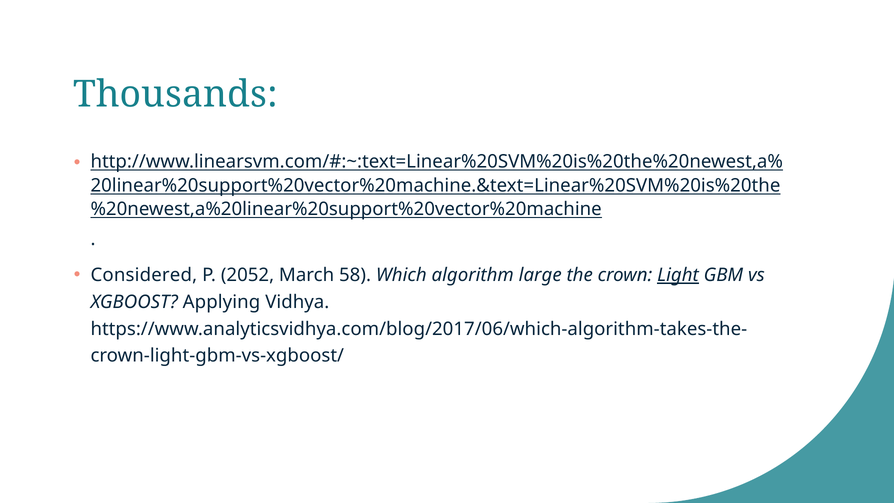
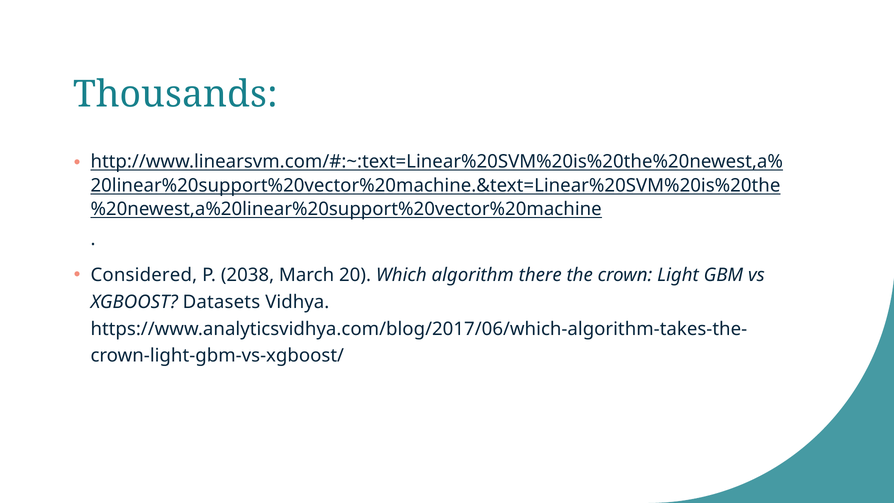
2052: 2052 -> 2038
58: 58 -> 20
large: large -> there
Light underline: present -> none
Applying: Applying -> Datasets
